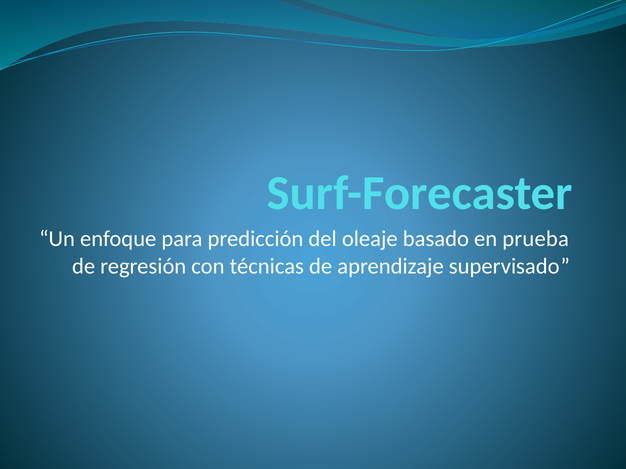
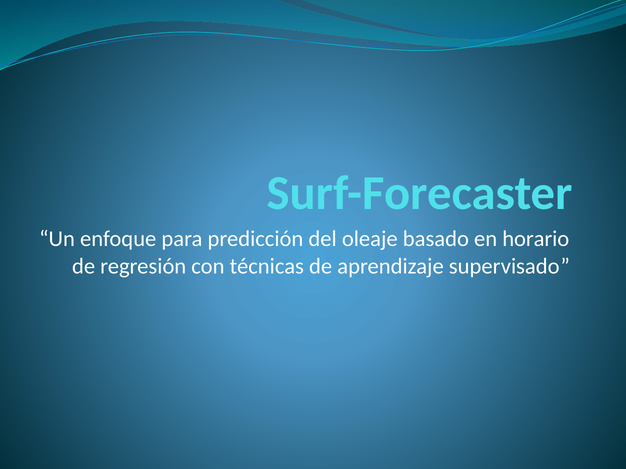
prueba: prueba -> horario
